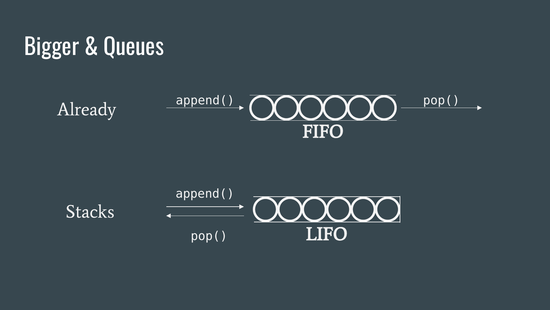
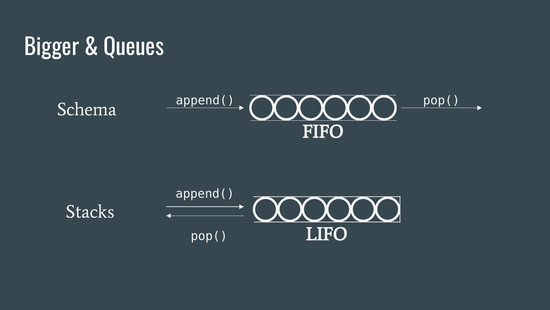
Already: Already -> Schema
